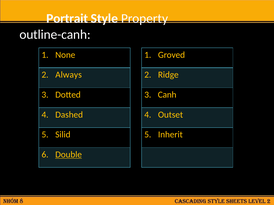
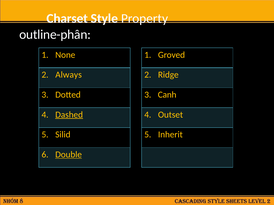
Portrait: Portrait -> Charset
outline-canh: outline-canh -> outline-phân
Dashed underline: none -> present
